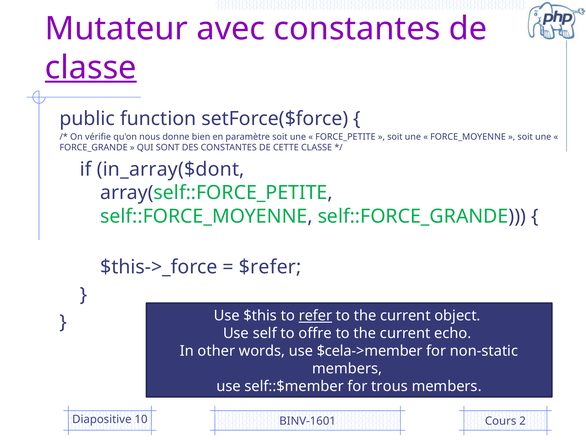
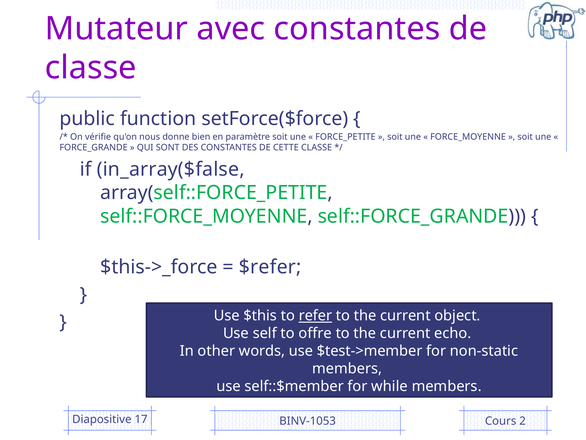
classe at (91, 68) underline: present -> none
in_array($dont: in_array($dont -> in_array($false
$cela->member: $cela->member -> $test->member
trous: trous -> while
10: 10 -> 17
BINV-1601: BINV-1601 -> BINV-1053
